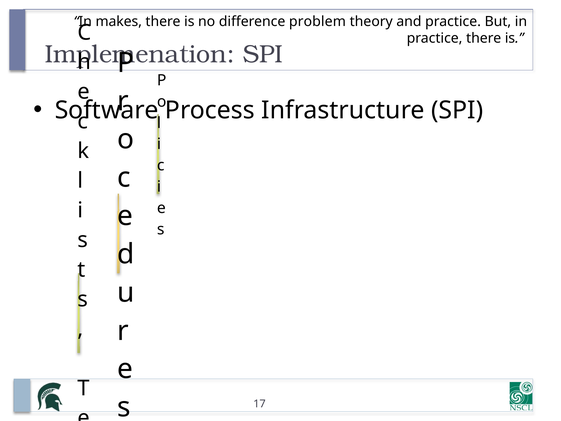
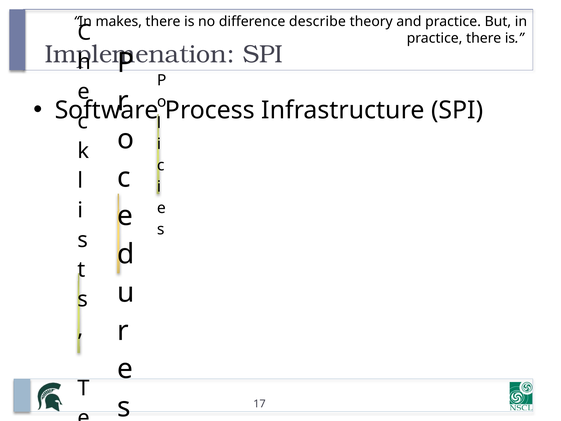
problem: problem -> describe
